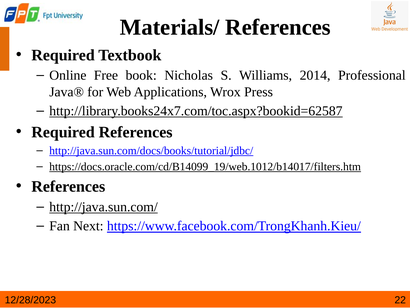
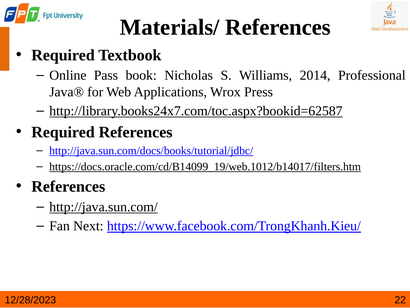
Free: Free -> Pass
